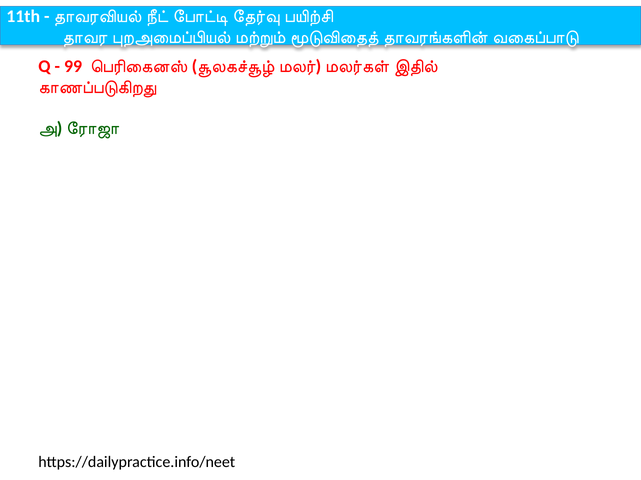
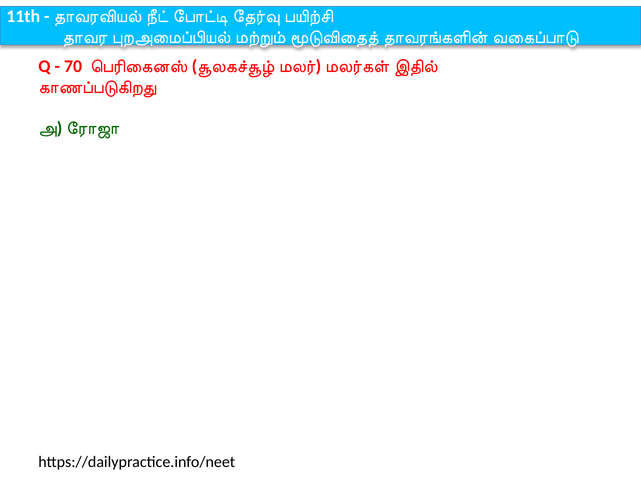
99: 99 -> 70
